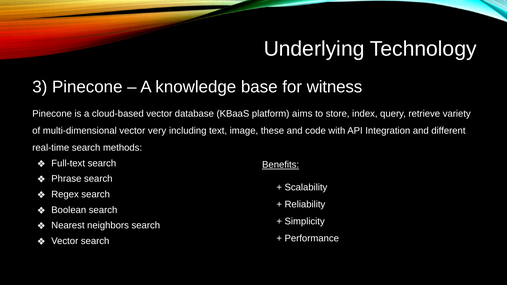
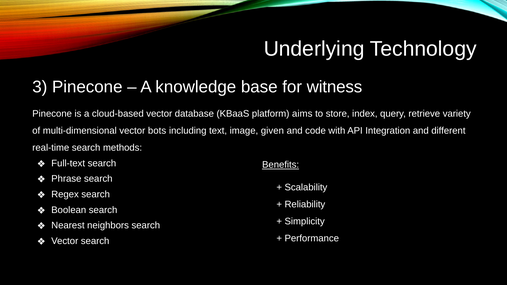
very: very -> bots
these: these -> given
